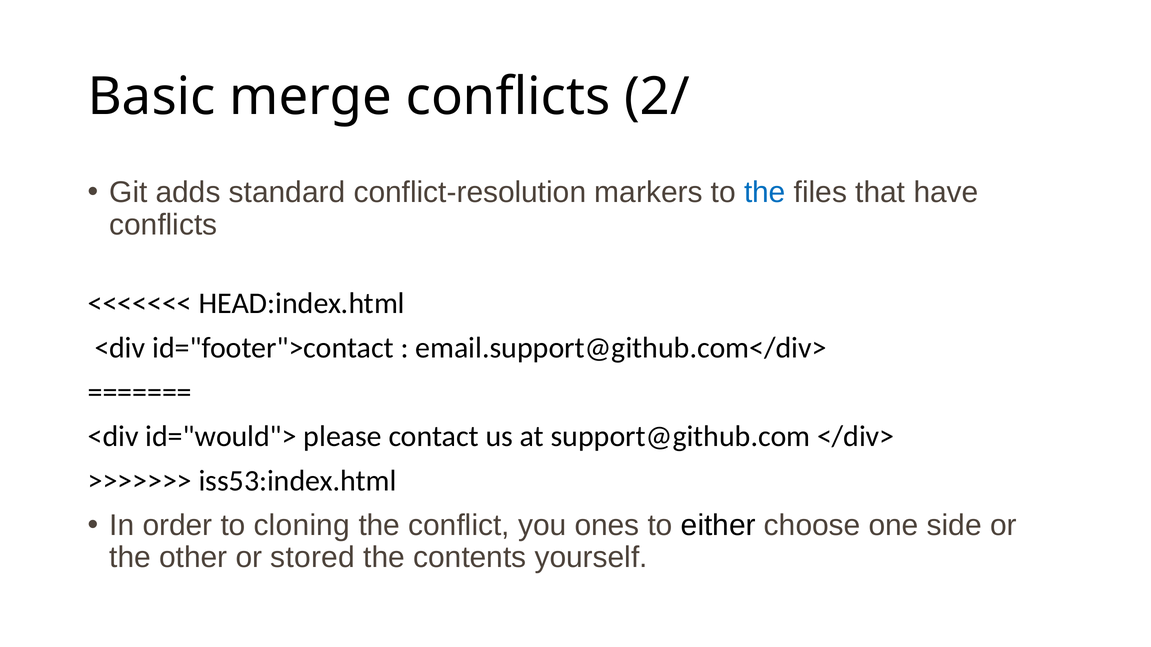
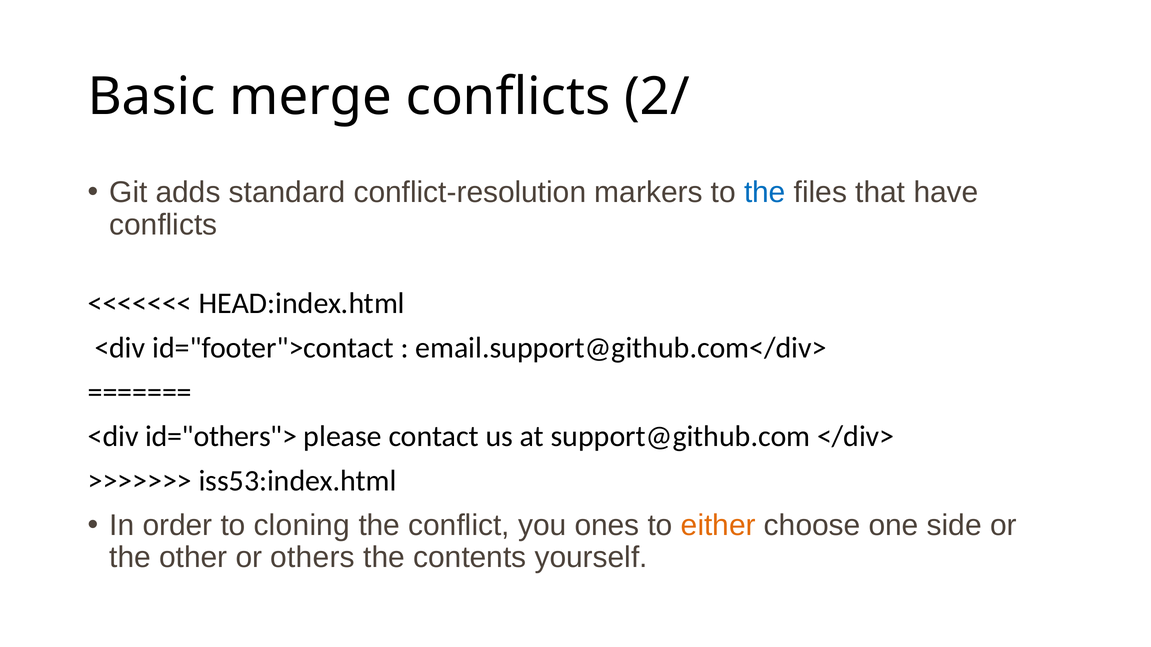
id="would">: id="would"> -> id="others">
either colour: black -> orange
stored: stored -> others
